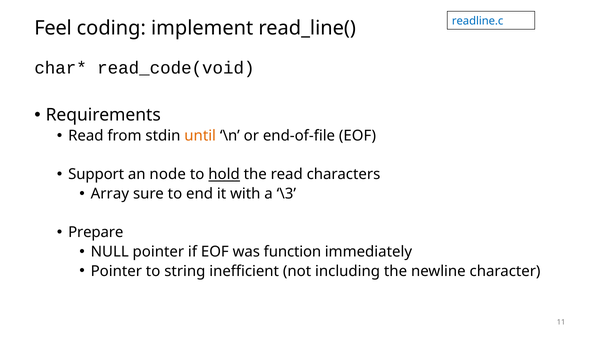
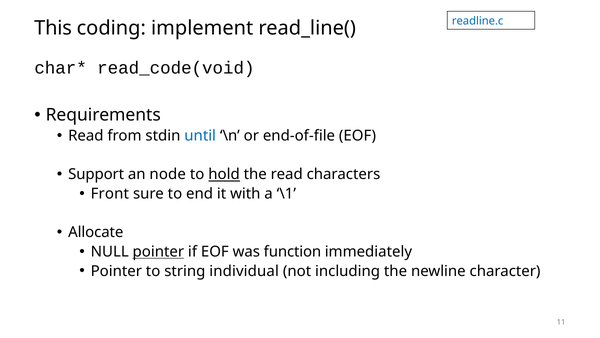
Feel: Feel -> This
until colour: orange -> blue
Array: Array -> Front
\3: \3 -> \1
Prepare: Prepare -> Allocate
pointer at (158, 251) underline: none -> present
inefficient: inefficient -> individual
